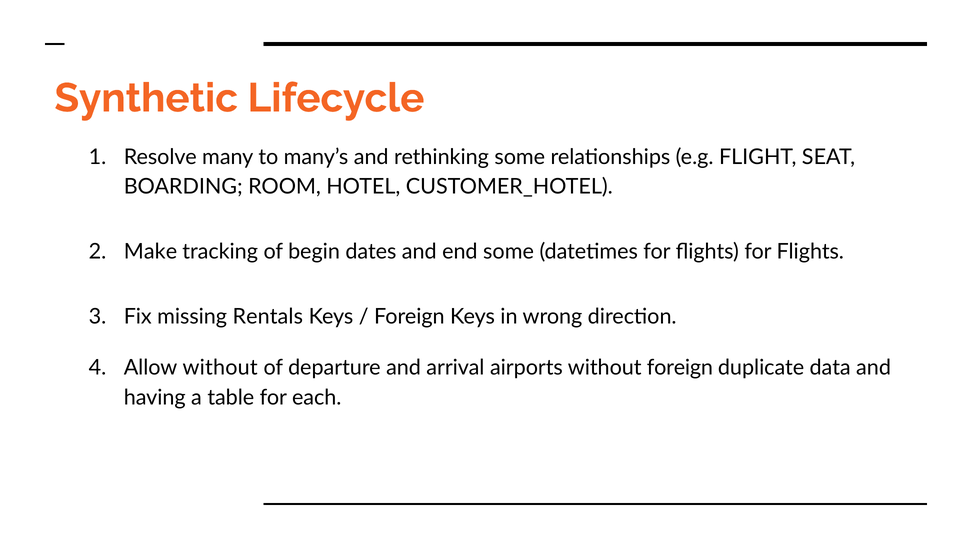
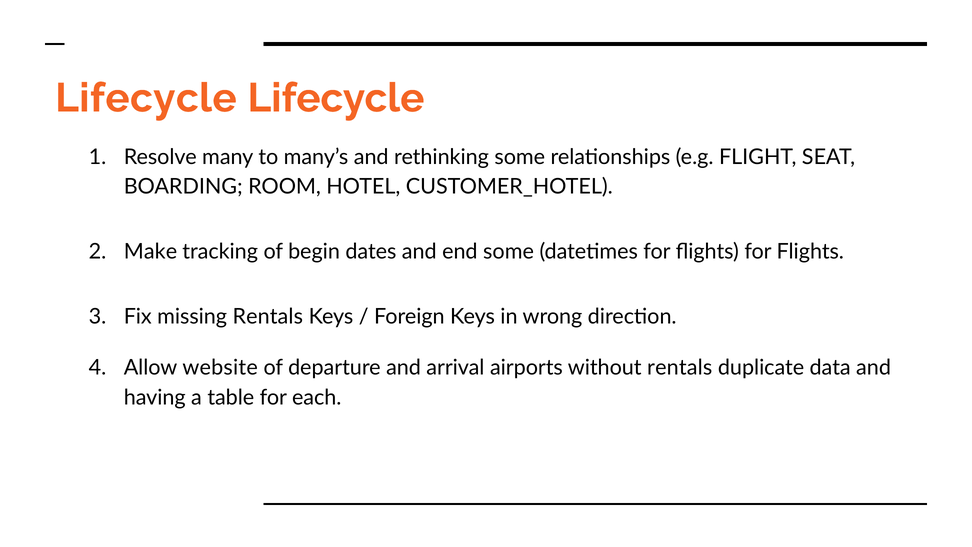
Synthetic at (146, 98): Synthetic -> Lifecycle
Allow without: without -> website
without foreign: foreign -> rentals
